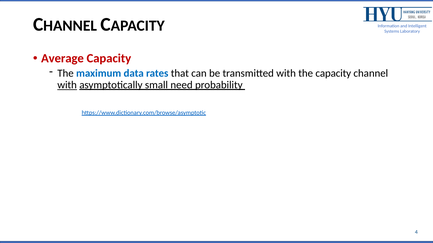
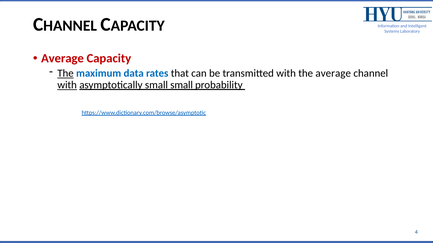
The at (66, 74) underline: none -> present
the capacity: capacity -> average
small need: need -> small
